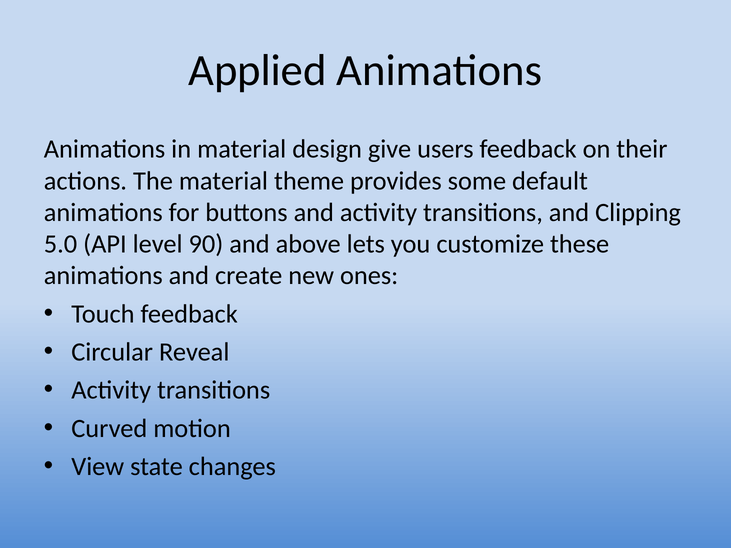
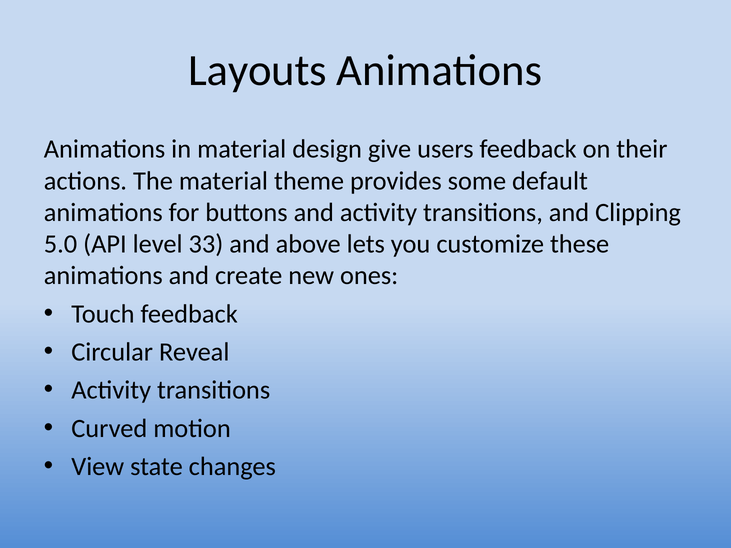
Applied: Applied -> Layouts
90: 90 -> 33
